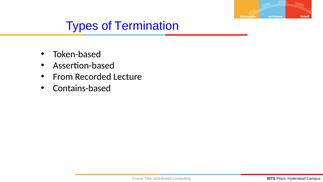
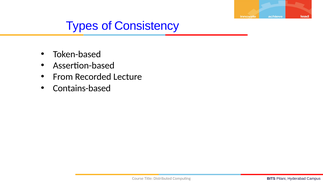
Termination: Termination -> Consistency
